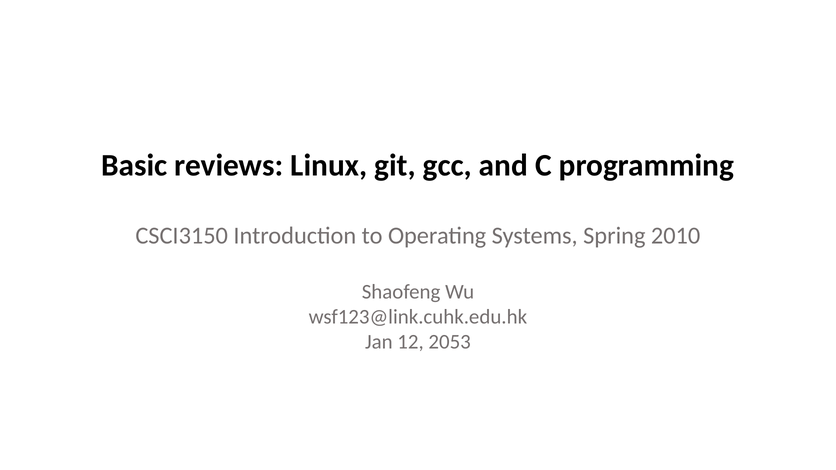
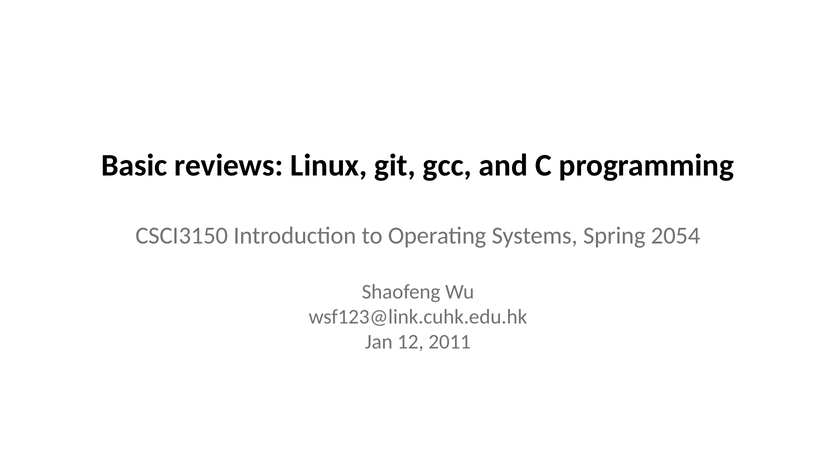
2010: 2010 -> 2054
2053: 2053 -> 2011
